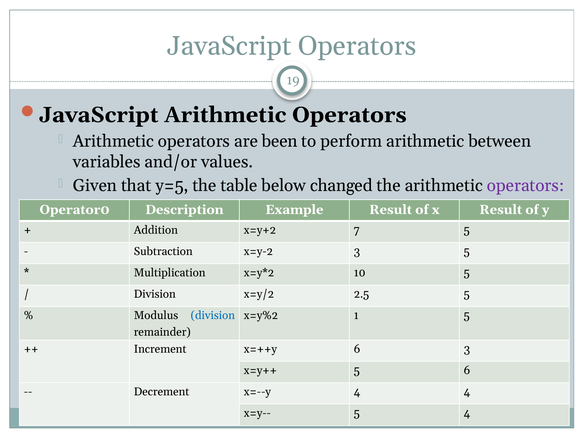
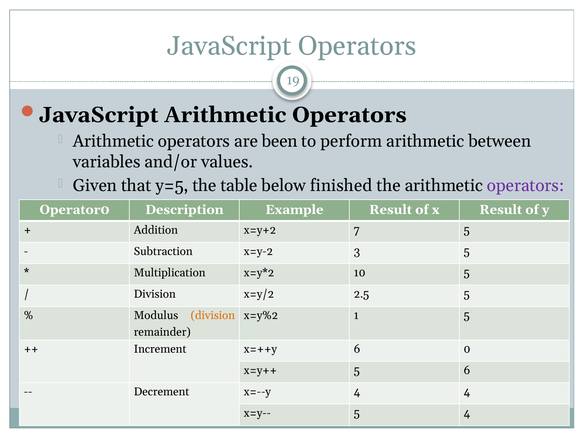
changed: changed -> finished
division at (213, 316) colour: blue -> orange
6 3: 3 -> 0
